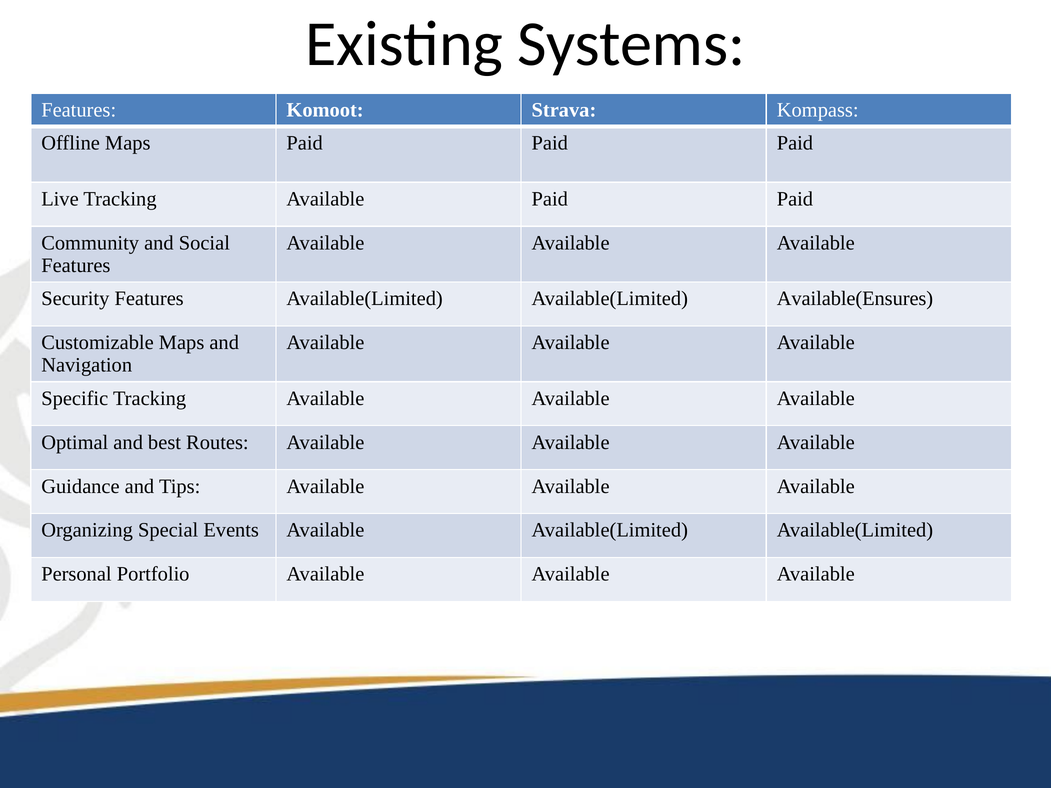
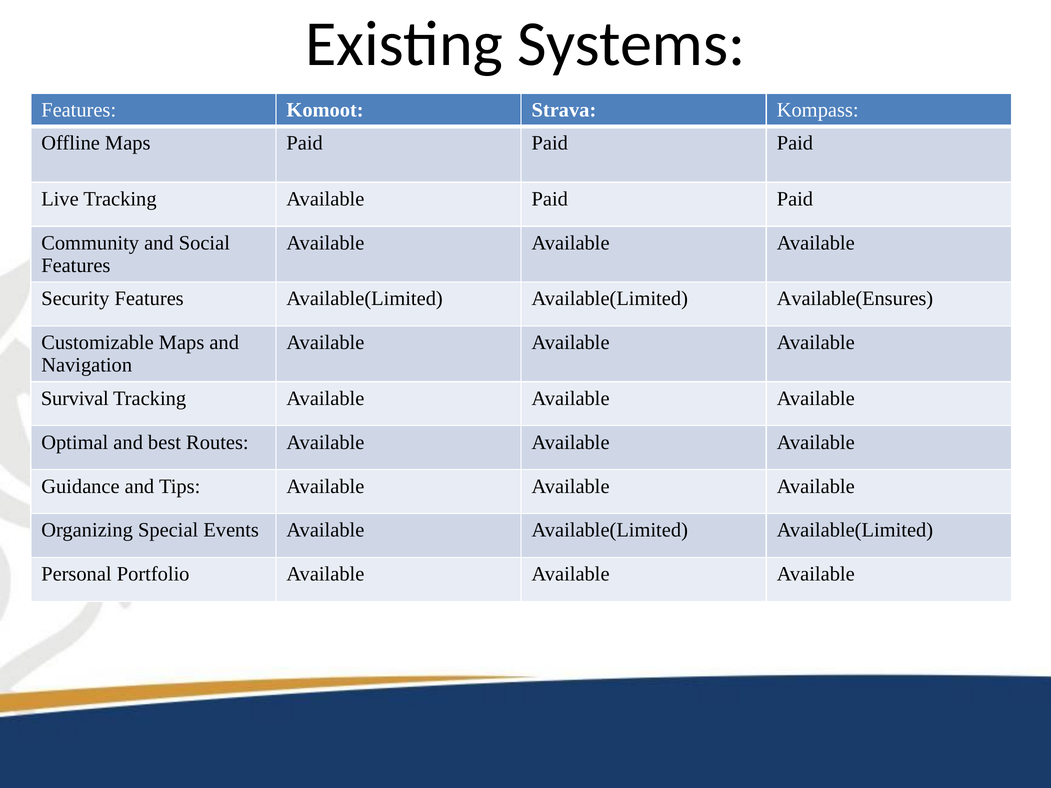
Specific: Specific -> Survival
